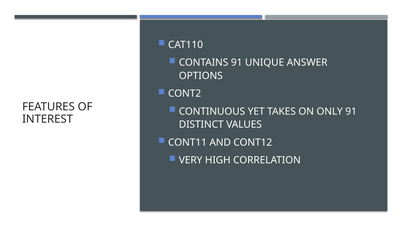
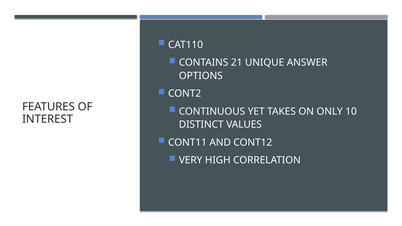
CONTAINS 91: 91 -> 21
ONLY 91: 91 -> 10
